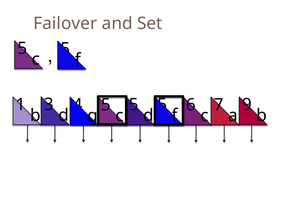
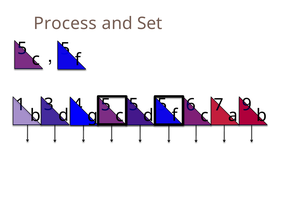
Failover: Failover -> Process
